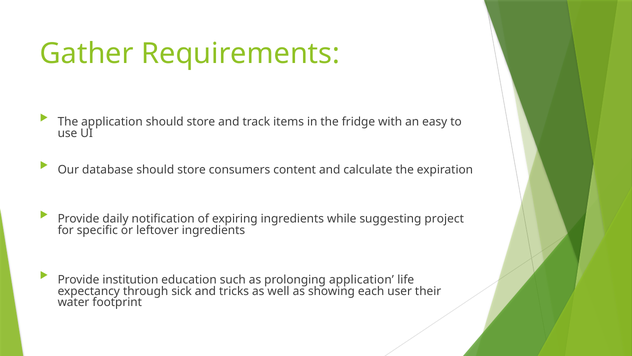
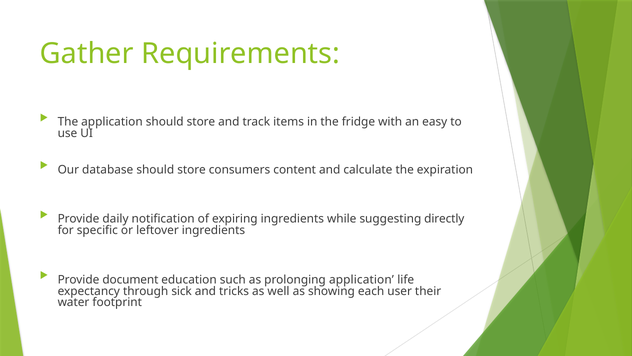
project: project -> directly
institution: institution -> document
